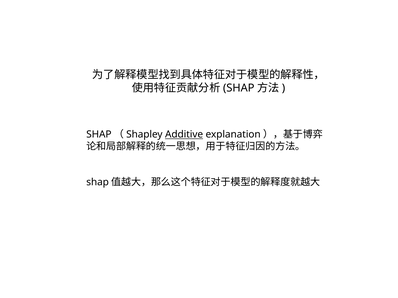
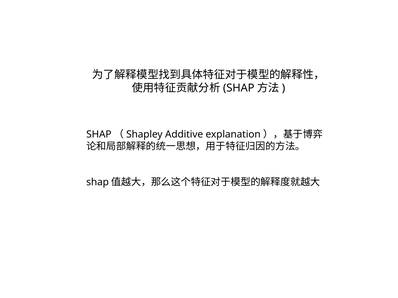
Additive underline: present -> none
